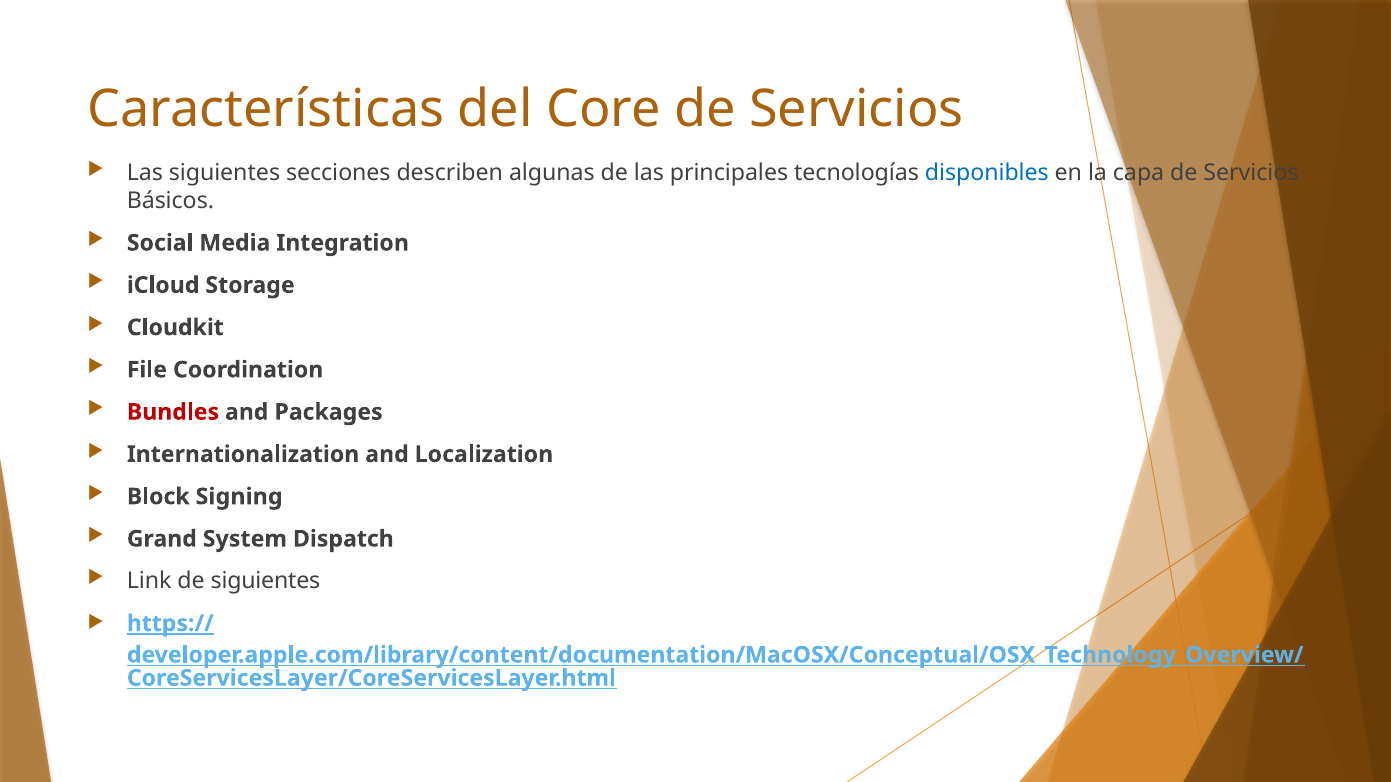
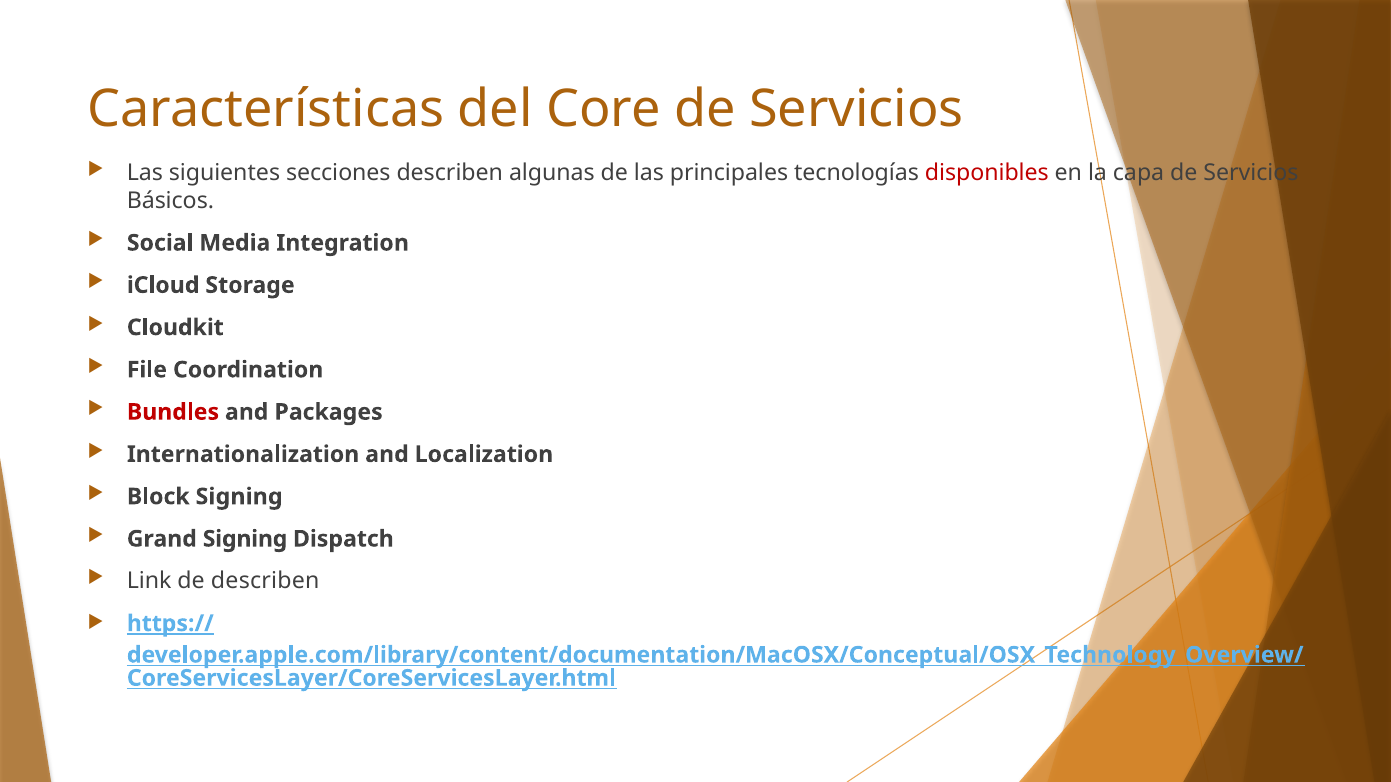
disponibles colour: blue -> red
Grand System: System -> Signing
de siguientes: siguientes -> describen
